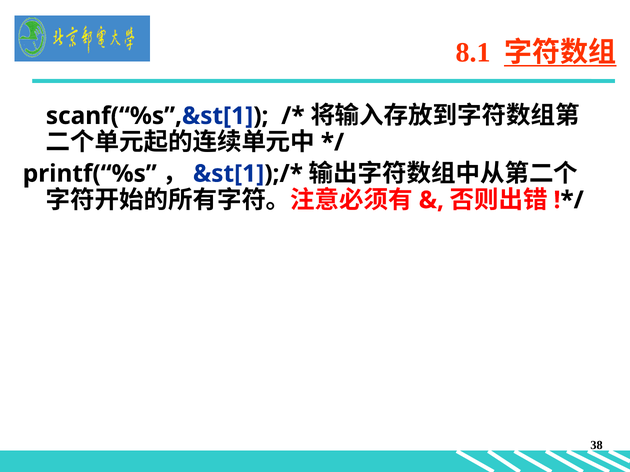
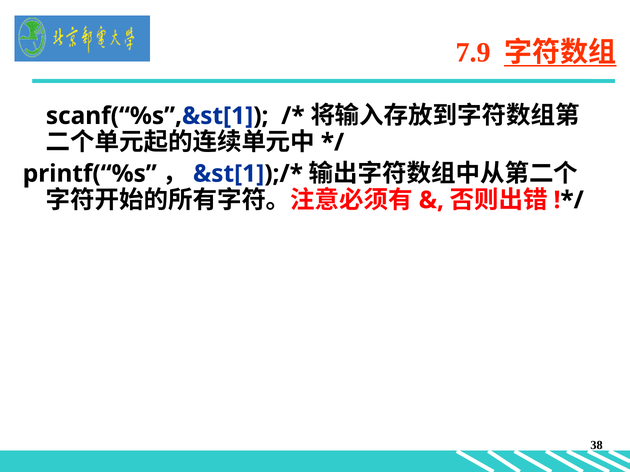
8.1: 8.1 -> 7.9
